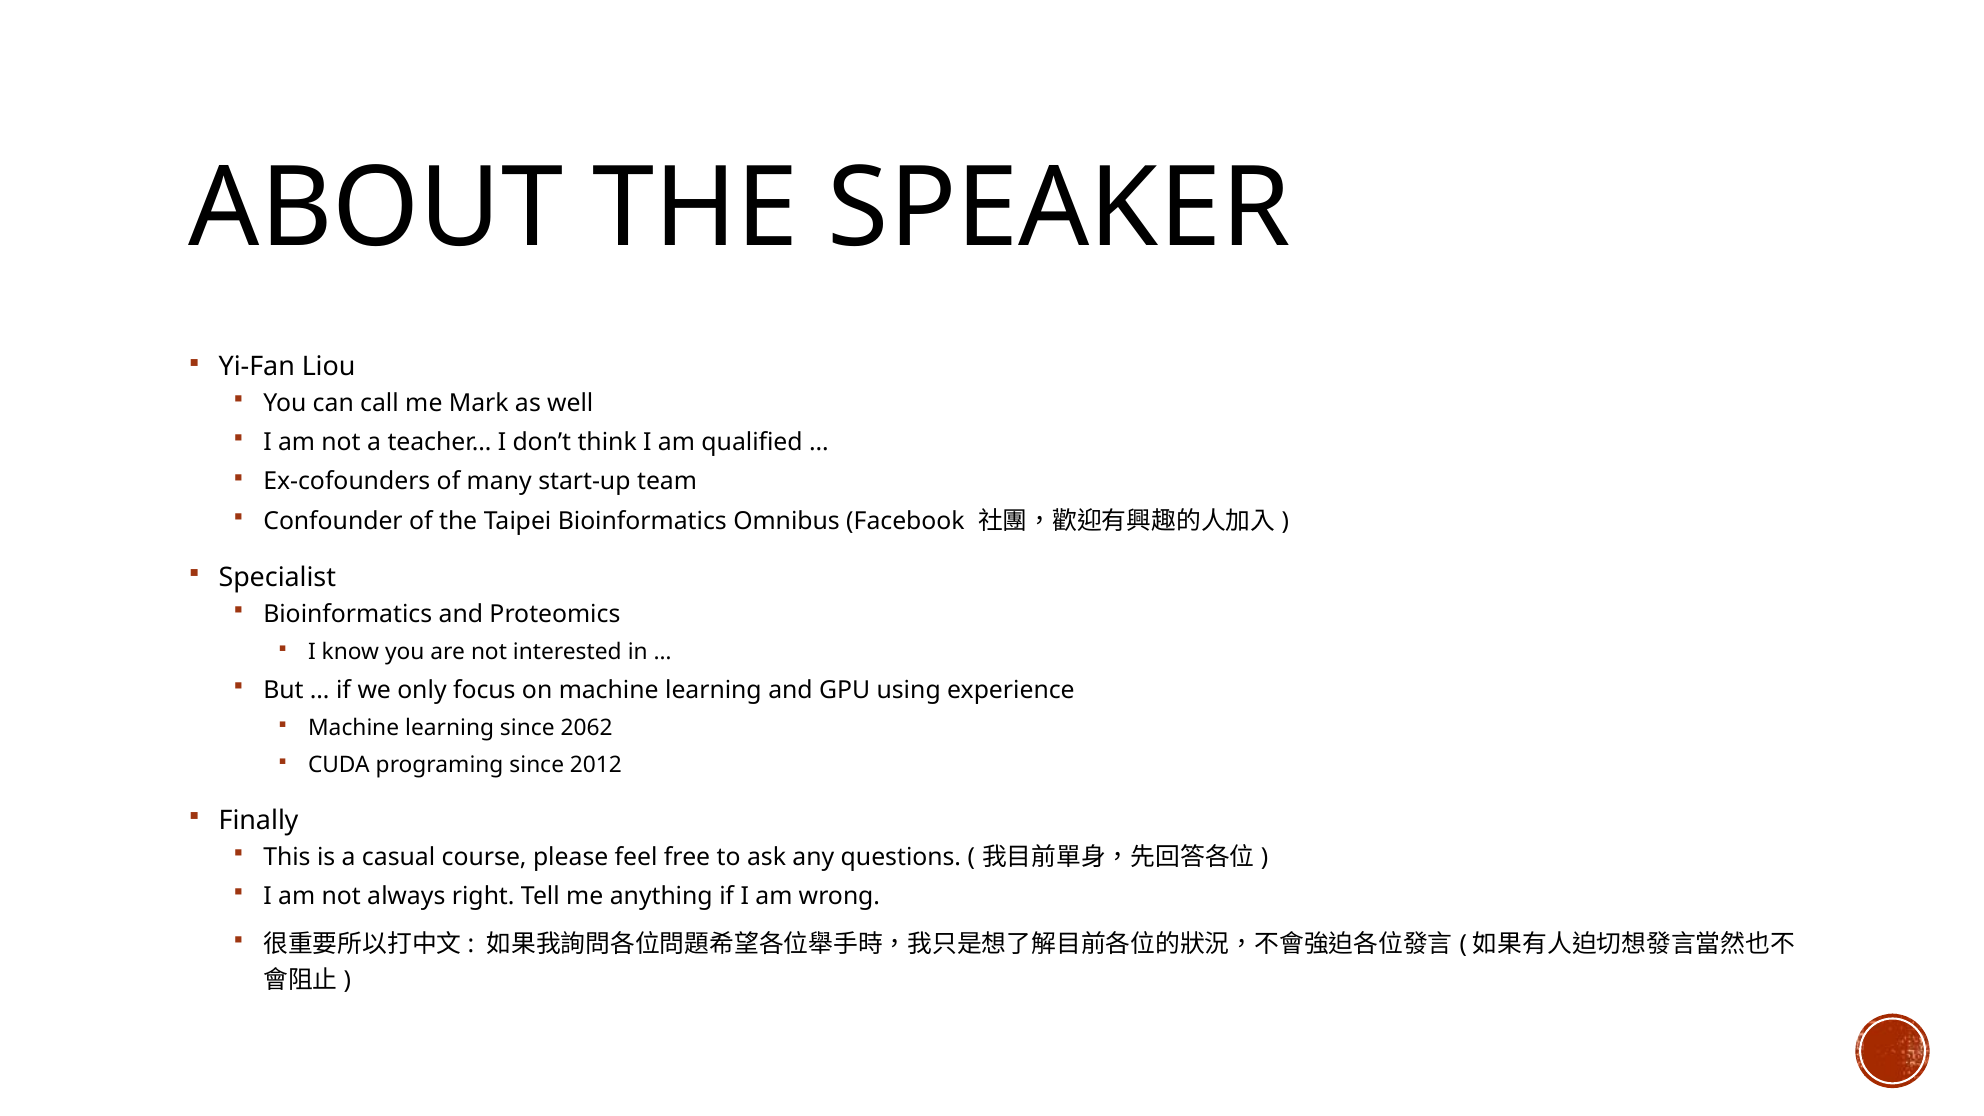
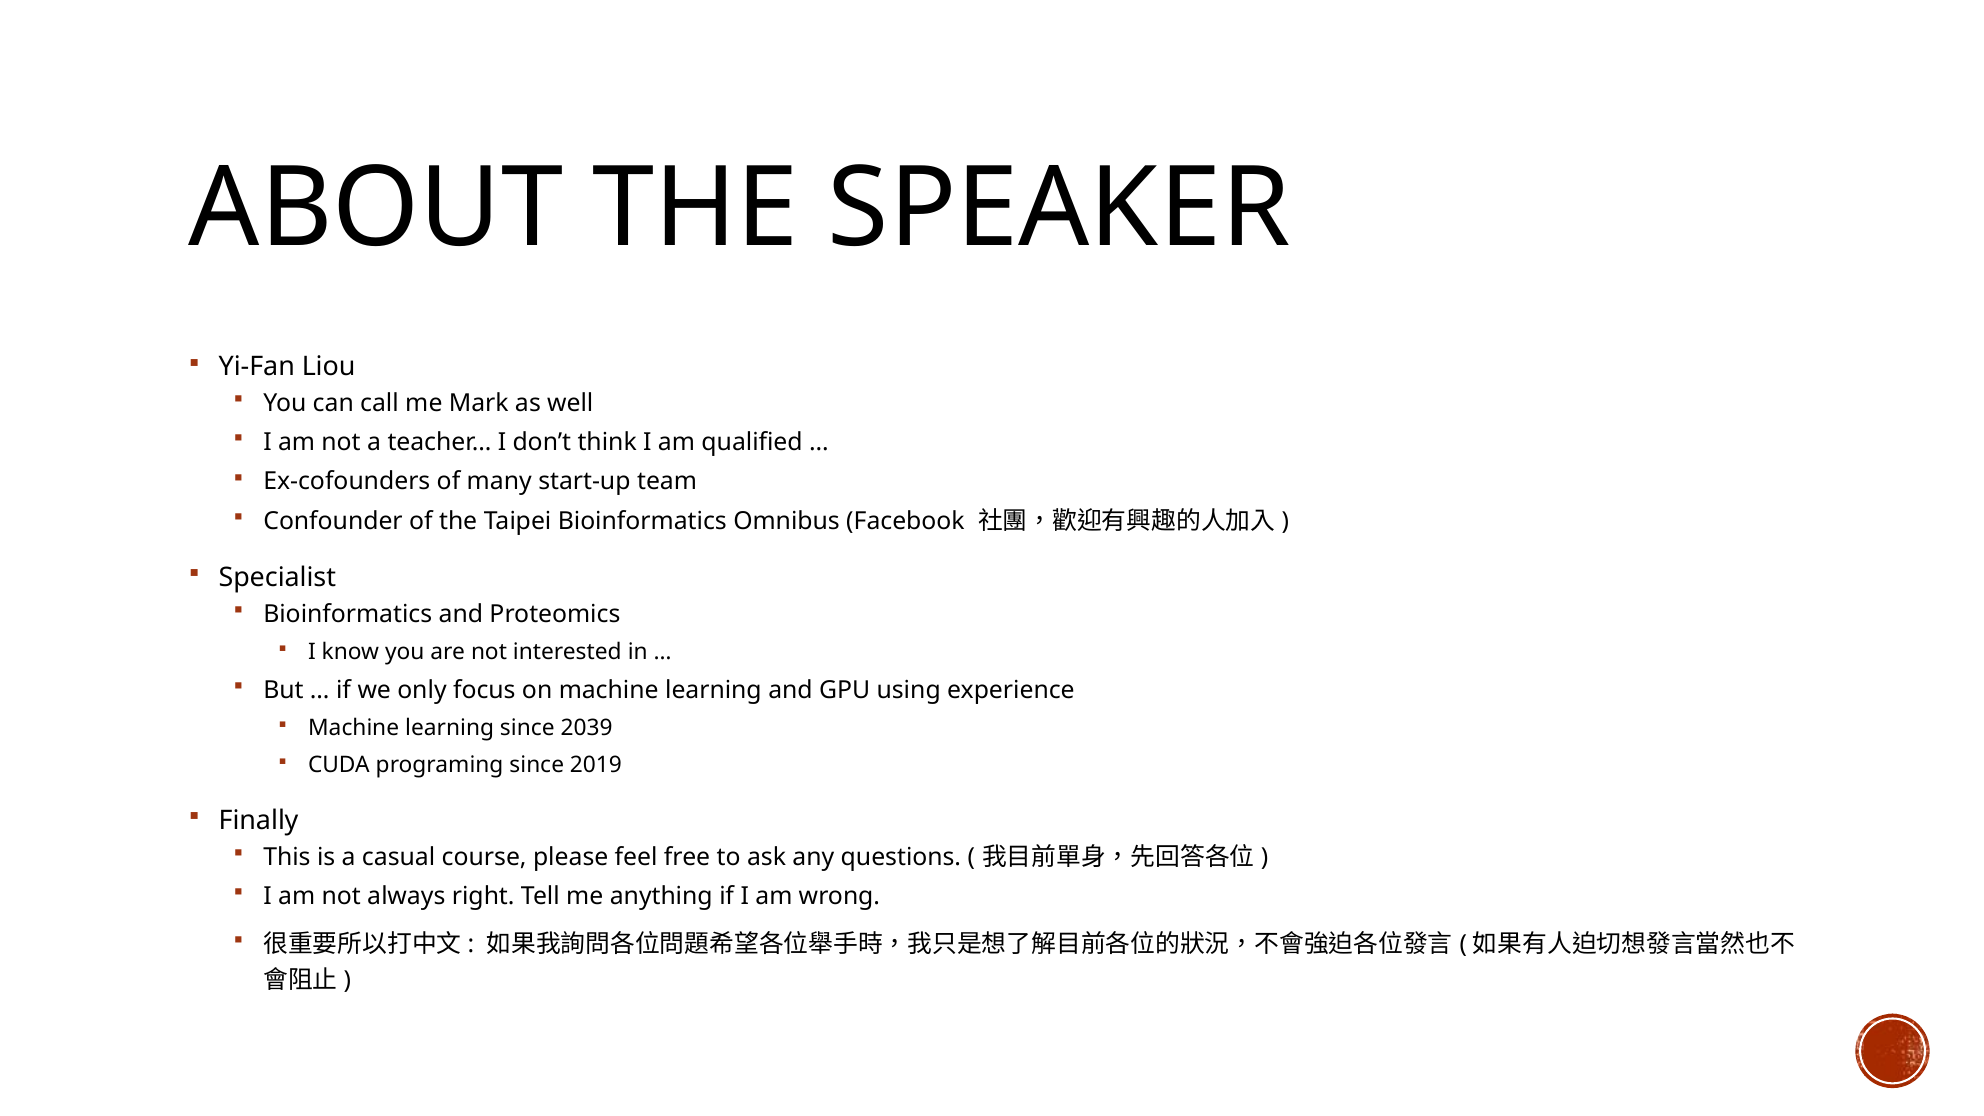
2062: 2062 -> 2039
2012: 2012 -> 2019
